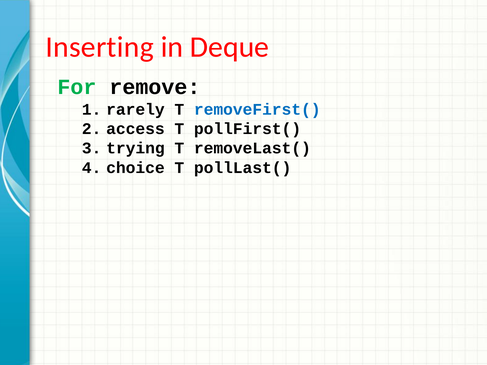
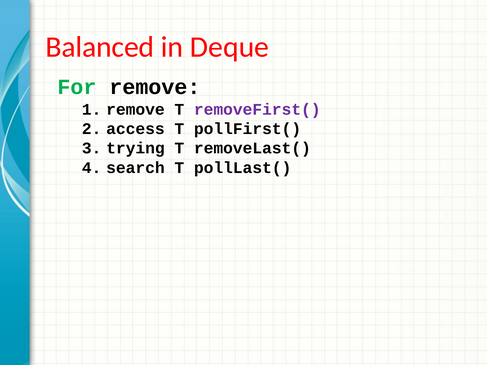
Inserting: Inserting -> Balanced
rarely at (135, 109): rarely -> remove
removeFirst( colour: blue -> purple
choice: choice -> search
